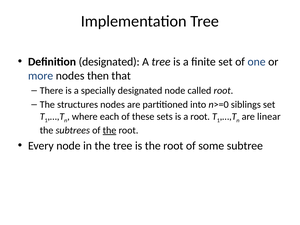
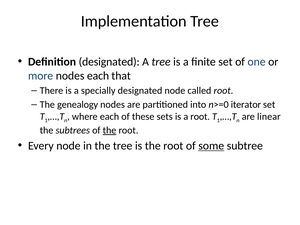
nodes then: then -> each
structures: structures -> genealogy
siblings: siblings -> iterator
some underline: none -> present
